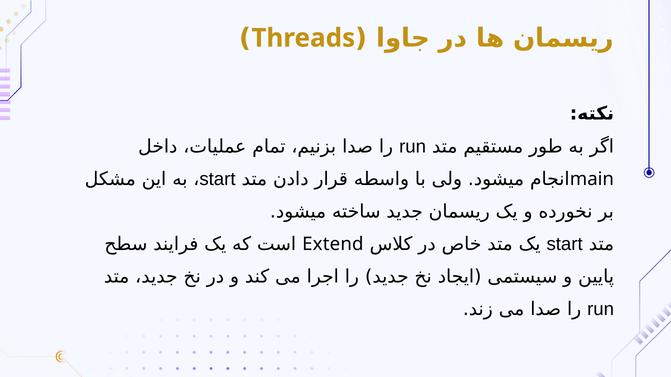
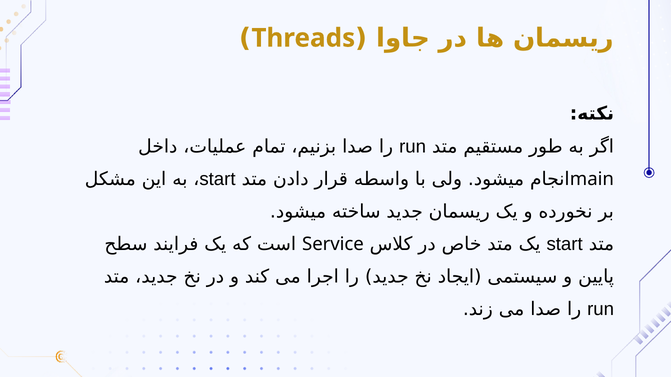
Extend: Extend -> Service
